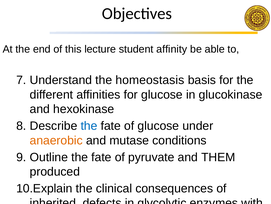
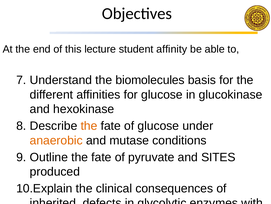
homeostasis: homeostasis -> biomolecules
the at (89, 126) colour: blue -> orange
THEM: THEM -> SITES
